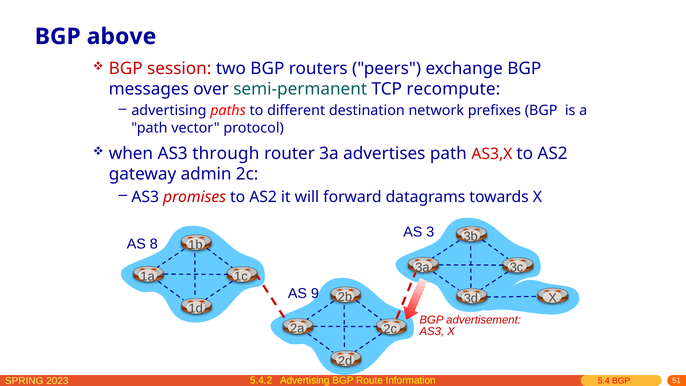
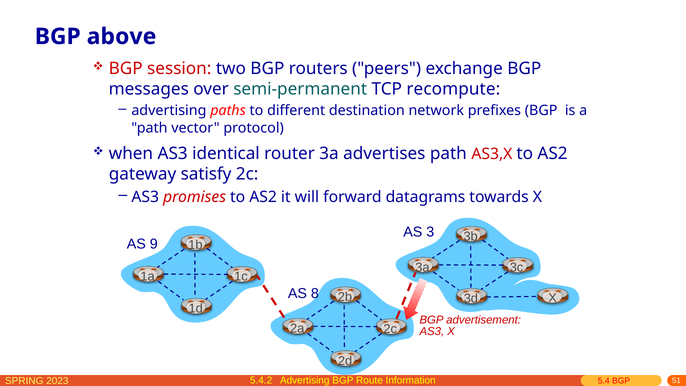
through: through -> identical
admin: admin -> satisfy
8: 8 -> 9
9: 9 -> 8
